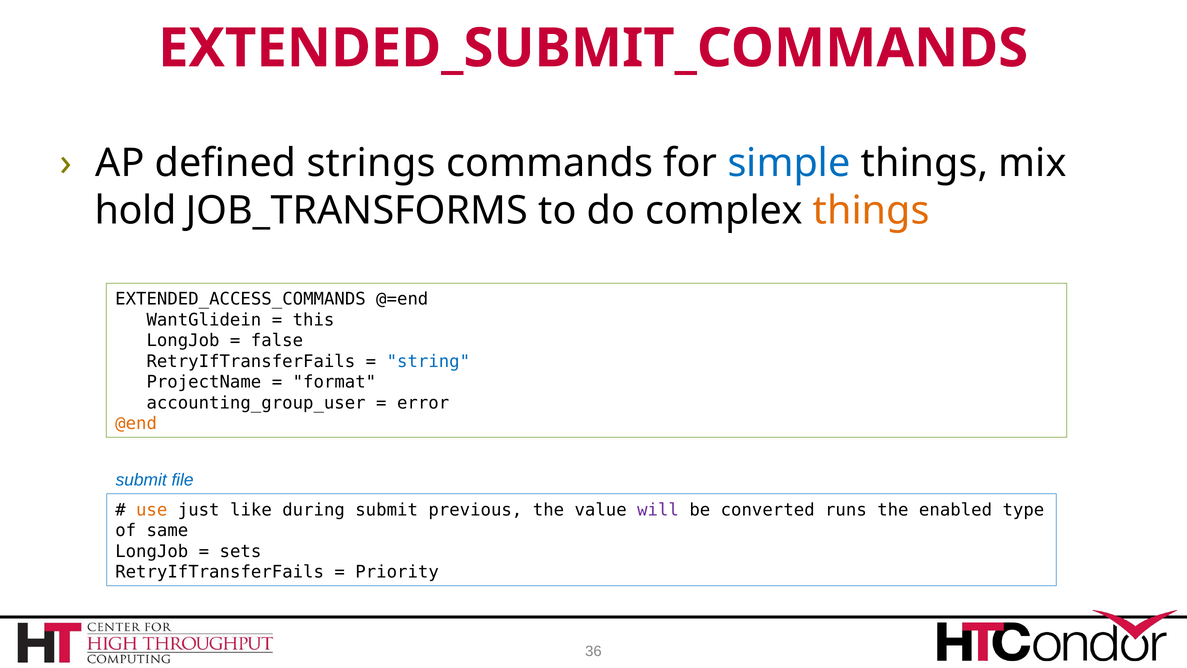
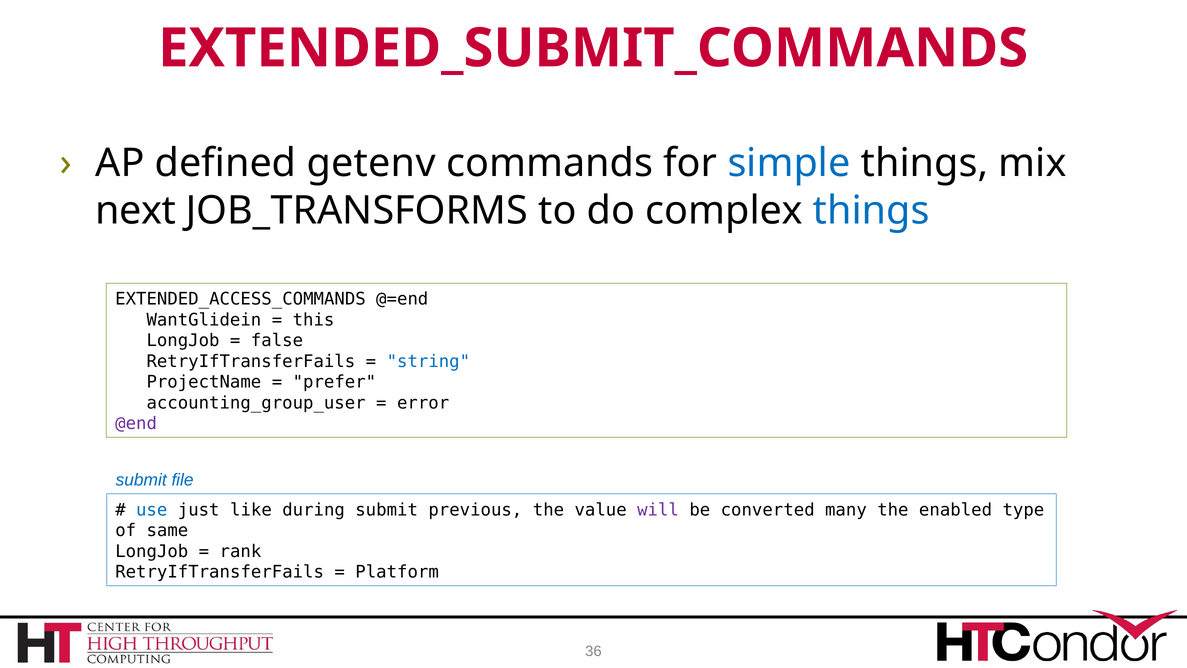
strings: strings -> getenv
hold: hold -> next
things at (871, 210) colour: orange -> blue
format: format -> prefer
@end colour: orange -> purple
use colour: orange -> blue
runs: runs -> many
sets: sets -> rank
Priority: Priority -> Platform
